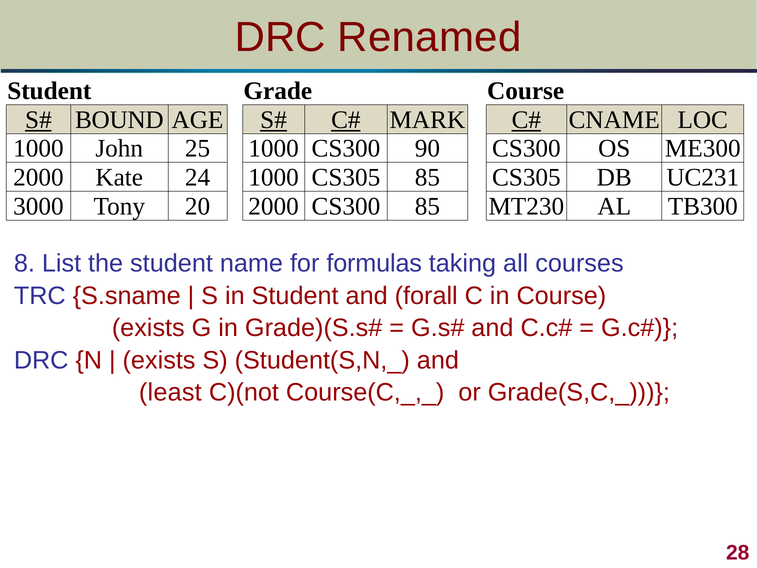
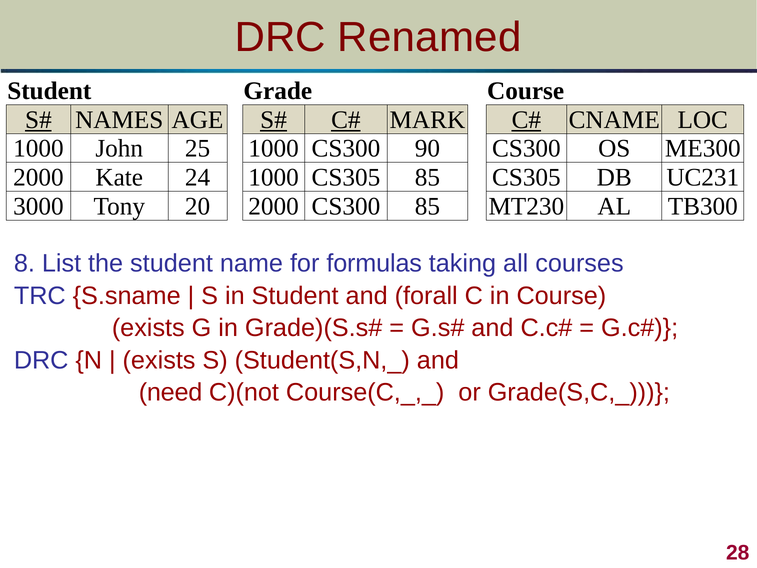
BOUND: BOUND -> NAMES
least: least -> need
